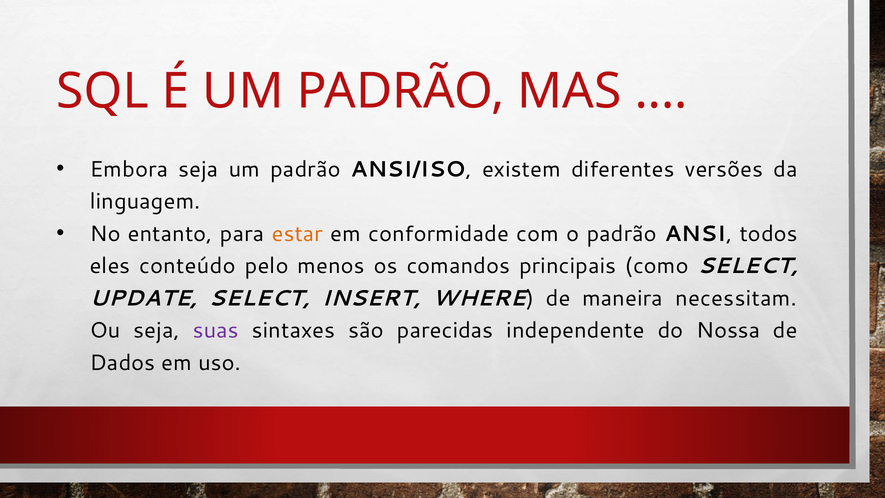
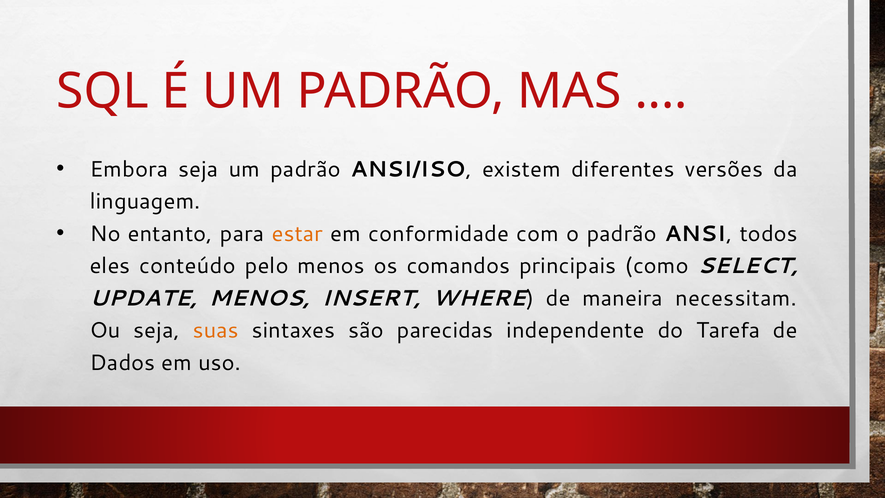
UPDATE SELECT: SELECT -> MENOS
suas colour: purple -> orange
Nossa: Nossa -> Tarefa
